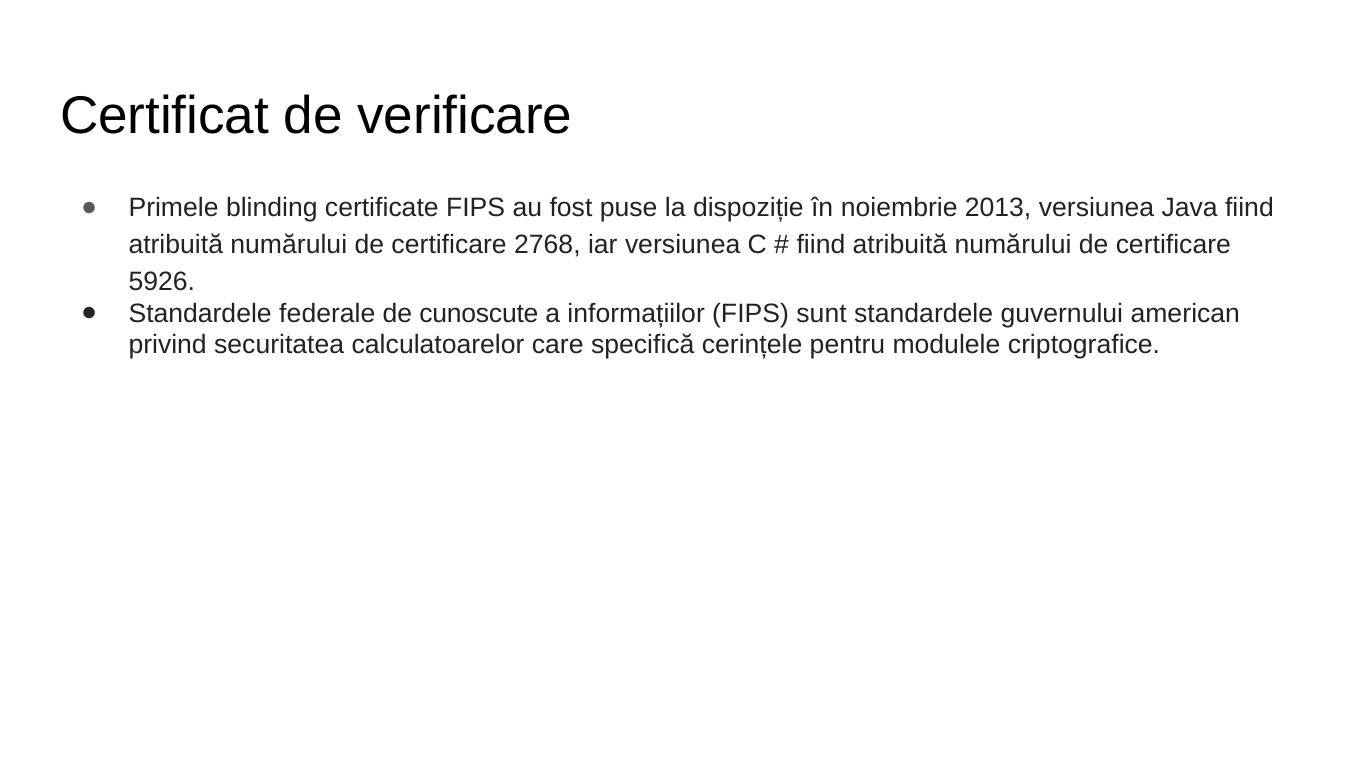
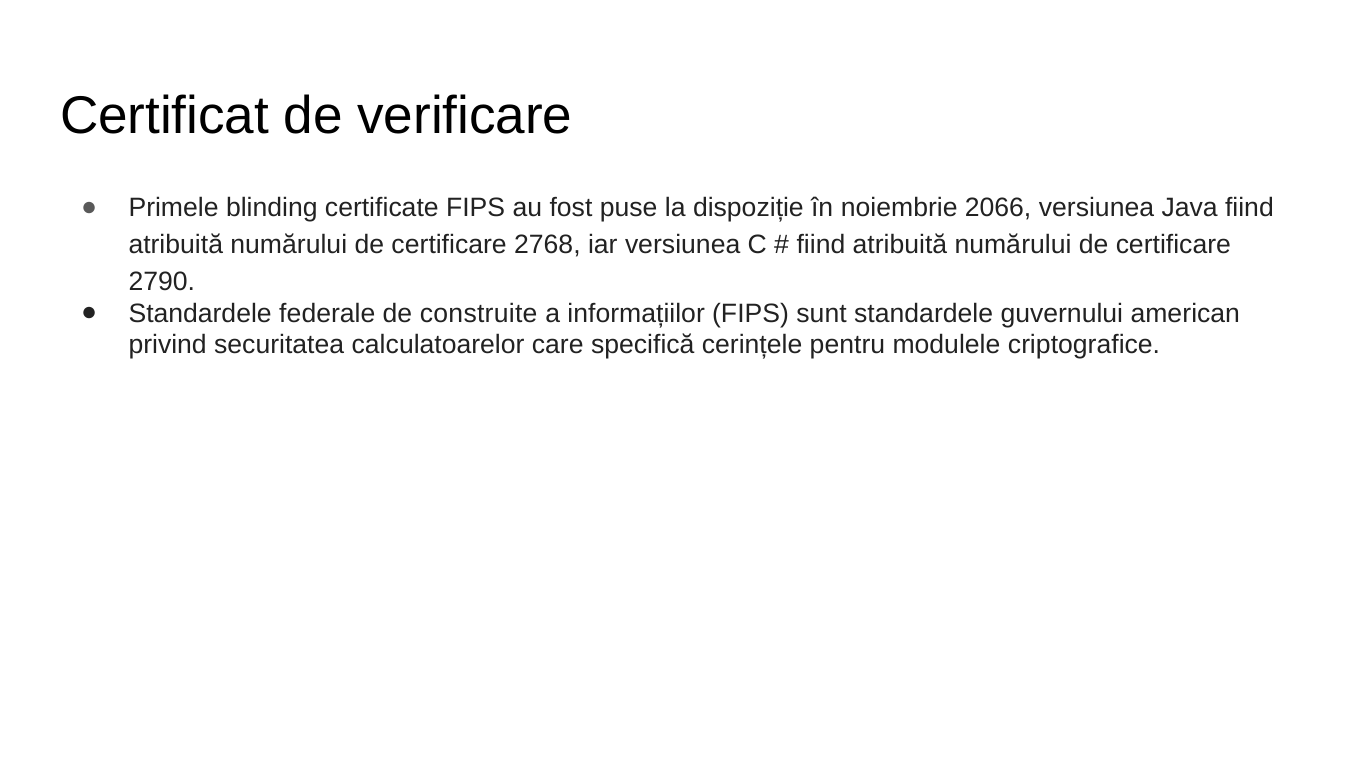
2013: 2013 -> 2066
5926: 5926 -> 2790
cunoscute: cunoscute -> construite
